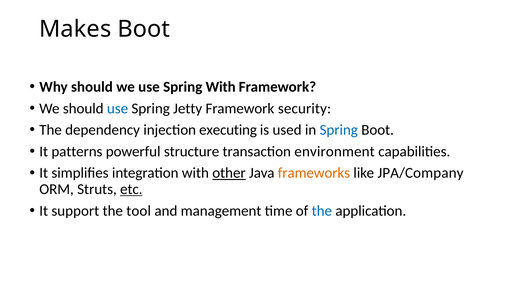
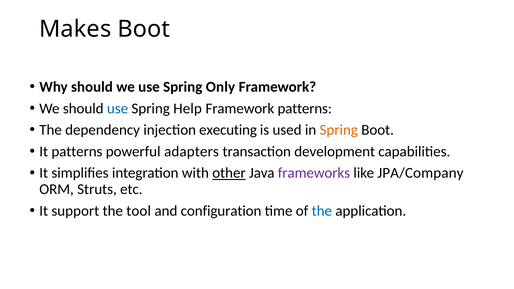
Spring With: With -> Only
Jetty: Jetty -> Help
Framework security: security -> patterns
Spring at (339, 130) colour: blue -> orange
structure: structure -> adapters
environment: environment -> development
frameworks colour: orange -> purple
etc underline: present -> none
management: management -> configuration
